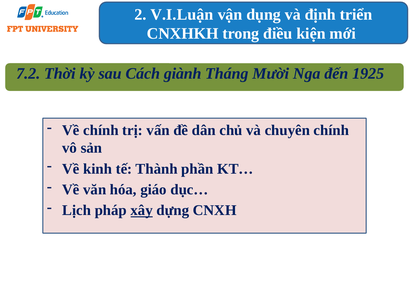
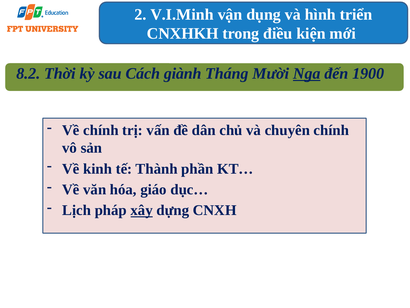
V.I.Luận: V.I.Luận -> V.I.Minh
định: định -> hình
7.2: 7.2 -> 8.2
Nga underline: none -> present
1925: 1925 -> 1900
